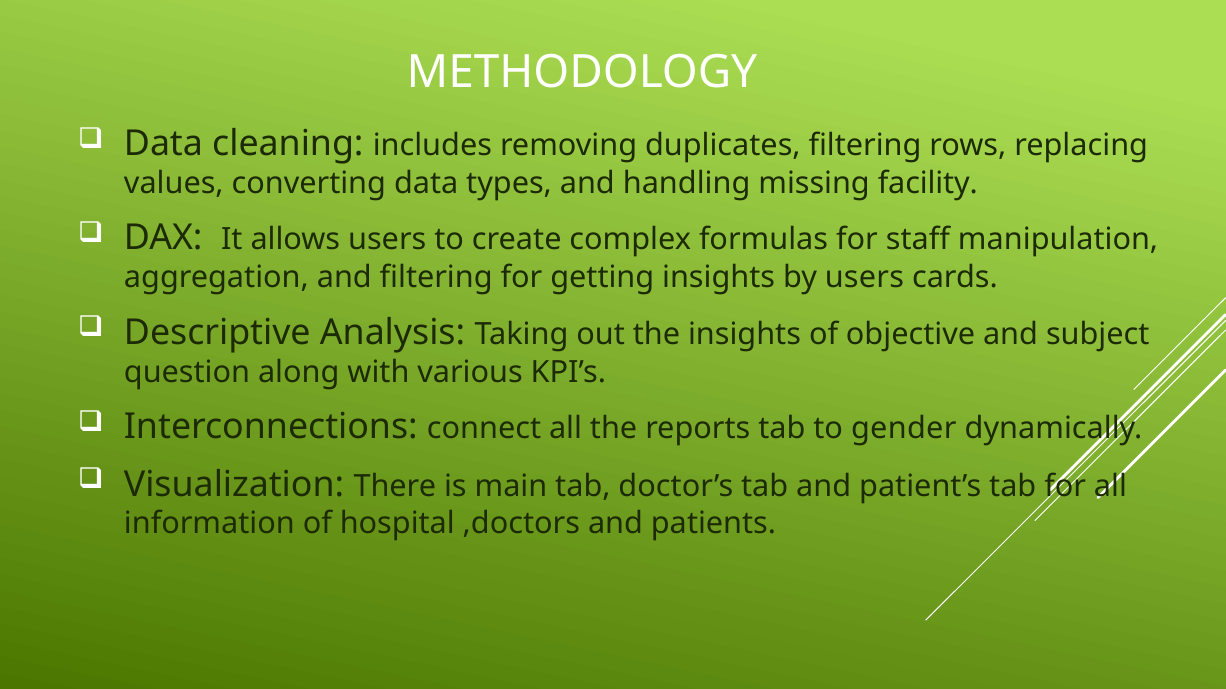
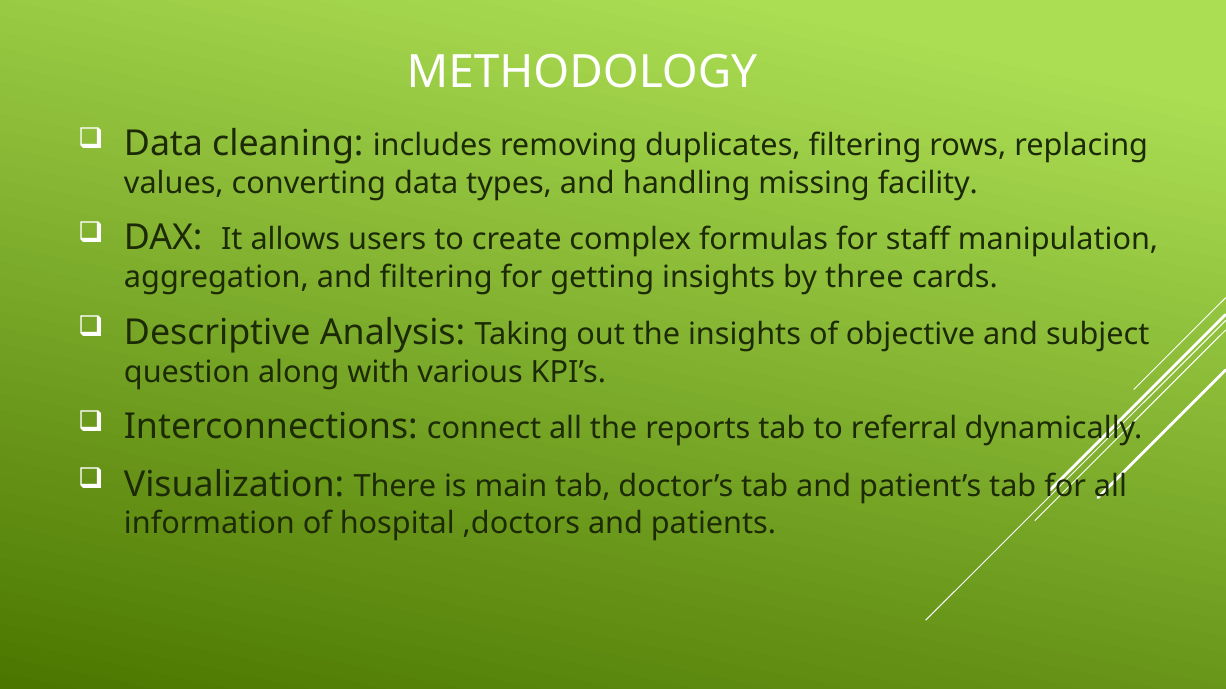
by users: users -> three
gender: gender -> referral
